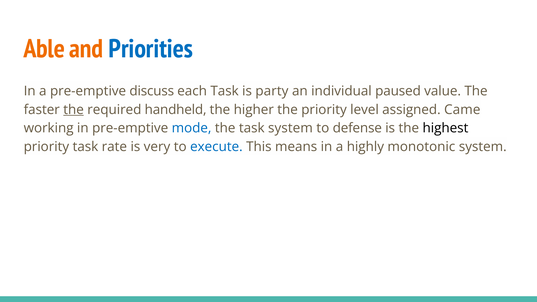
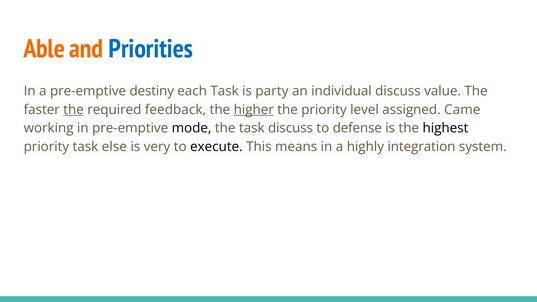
discuss: discuss -> destiny
individual paused: paused -> discuss
handheld: handheld -> feedback
higher underline: none -> present
mode colour: blue -> black
task system: system -> discuss
rate: rate -> else
execute colour: blue -> black
monotonic: monotonic -> integration
